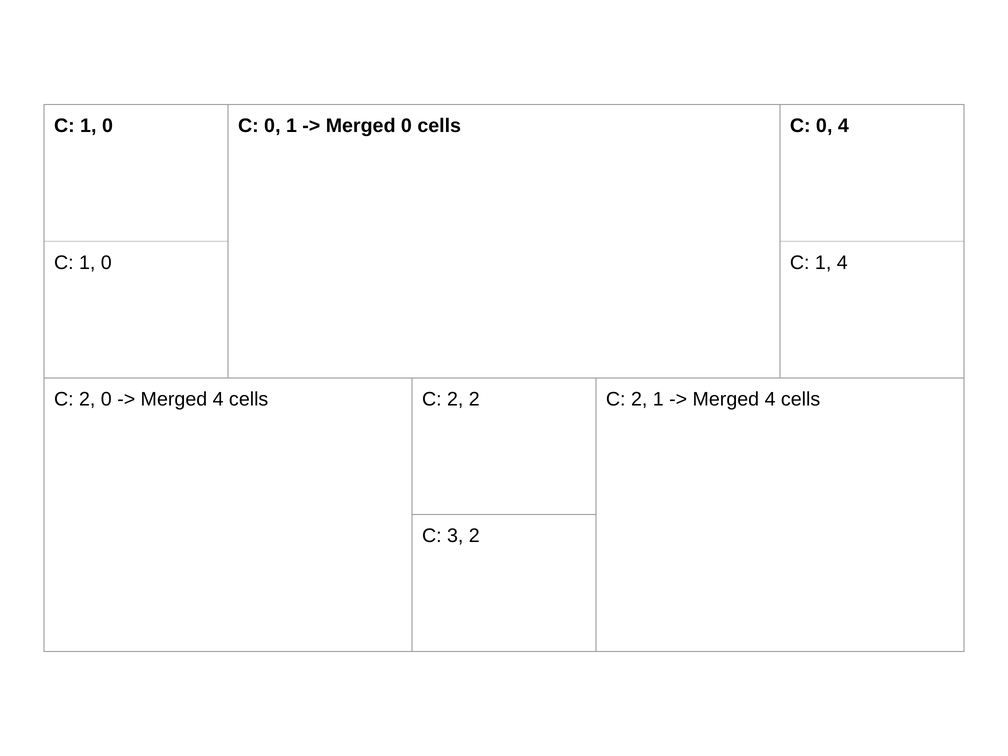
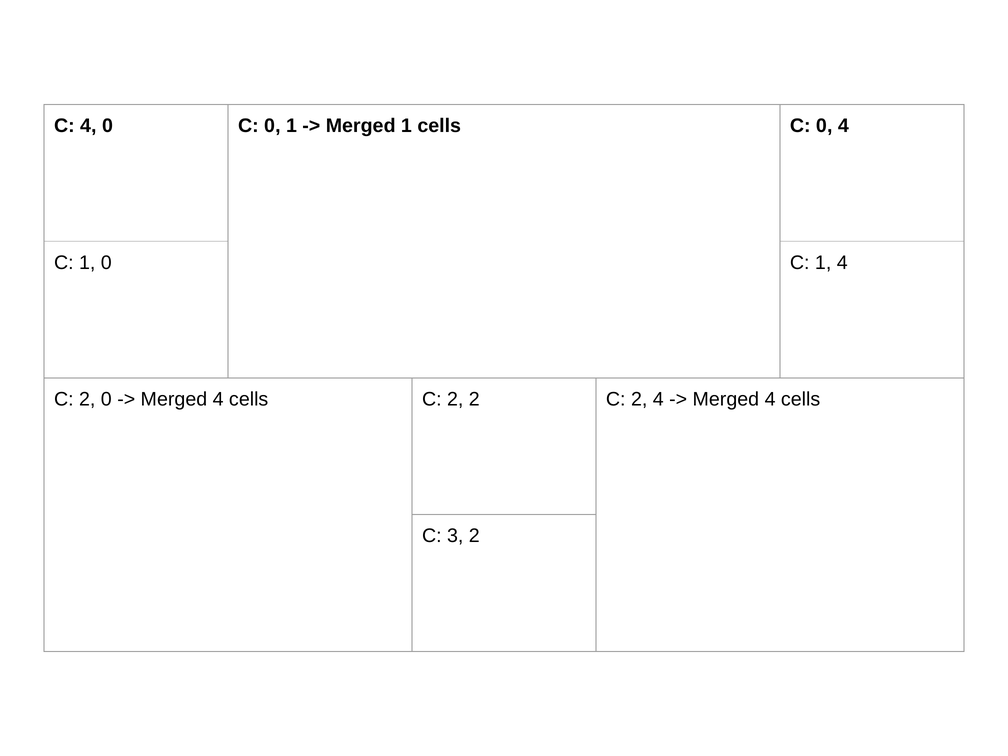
1 at (88, 126): 1 -> 4
Merged 0: 0 -> 1
2 1: 1 -> 4
